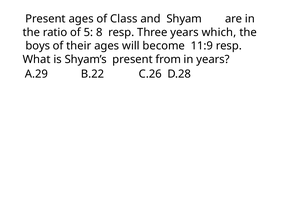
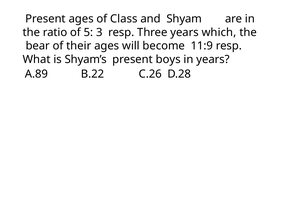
8: 8 -> 3
boys: boys -> bear
from: from -> boys
A.29: A.29 -> A.89
